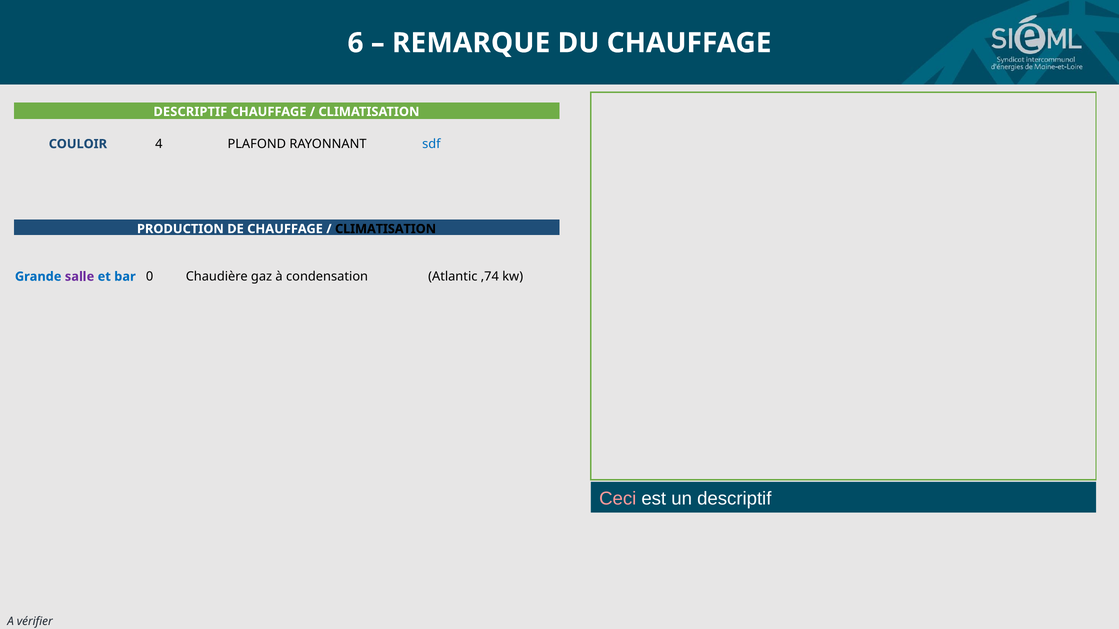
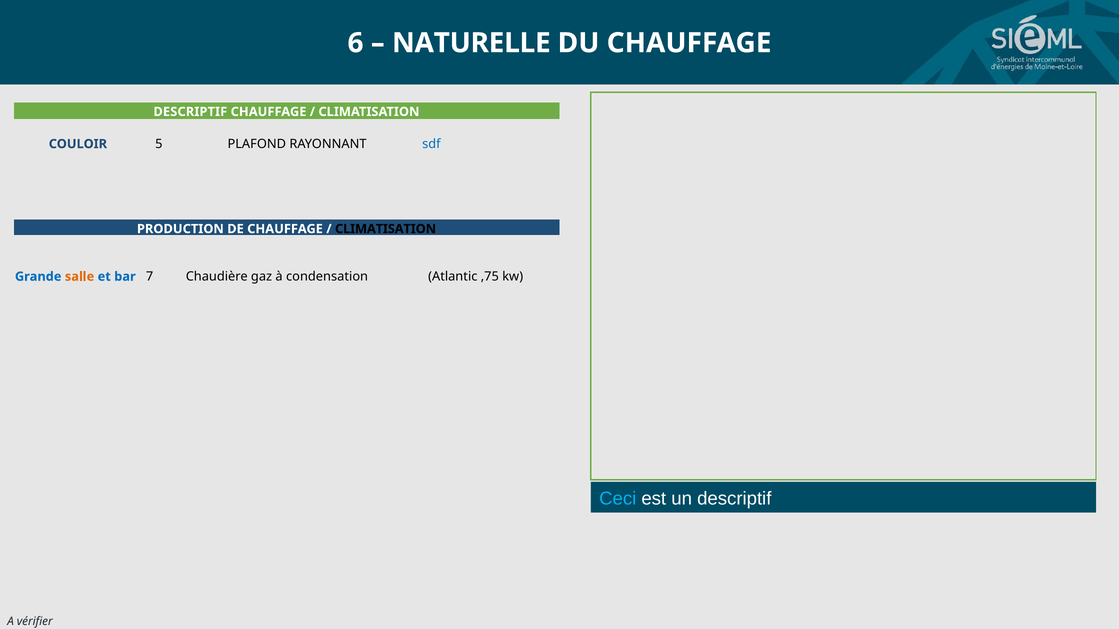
REMARQUE: REMARQUE -> NATURELLE
4: 4 -> 5
salle colour: purple -> orange
0: 0 -> 7
,74: ,74 -> ,75
Ceci colour: pink -> light blue
